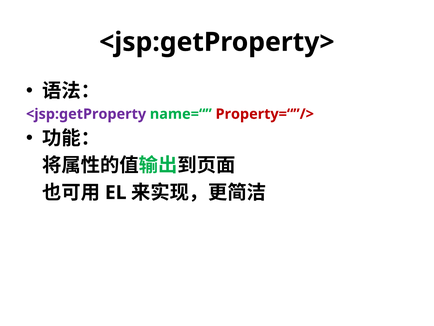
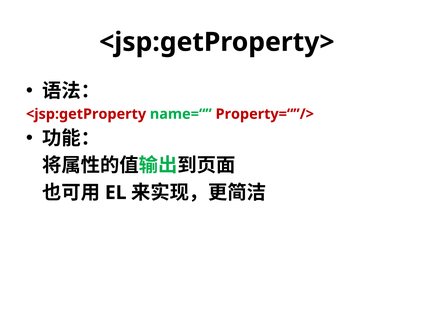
<jsp:getProperty colour: purple -> red
